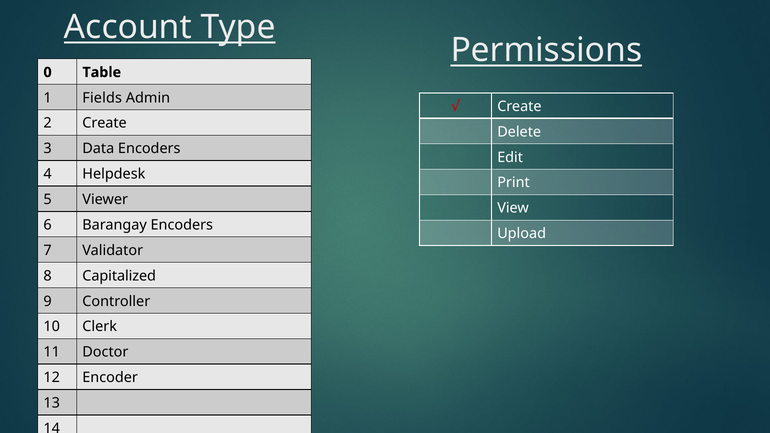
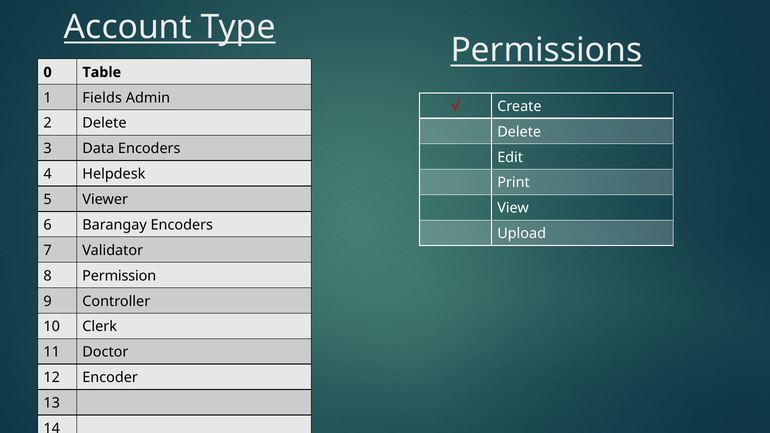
2 Create: Create -> Delete
Capitalized: Capitalized -> Permission
